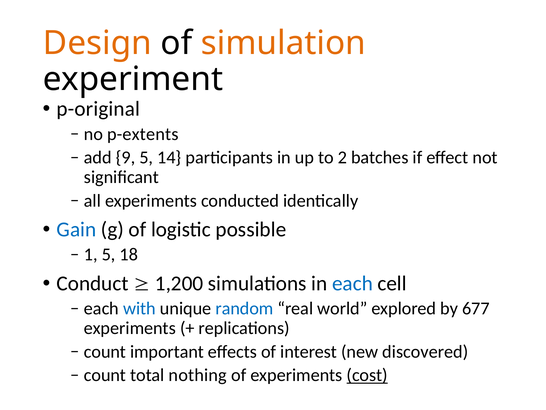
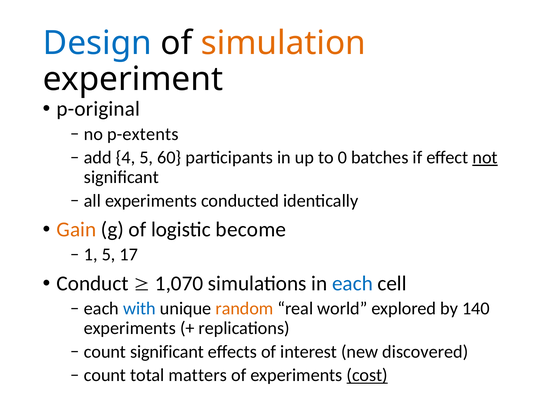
Design colour: orange -> blue
9: 9 -> 4
14: 14 -> 60
2: 2 -> 0
not underline: none -> present
Gain colour: blue -> orange
possible: possible -> become
18: 18 -> 17
1,200: 1,200 -> 1,070
random colour: blue -> orange
677: 677 -> 140
important at (167, 351): important -> significant
nothing: nothing -> matters
